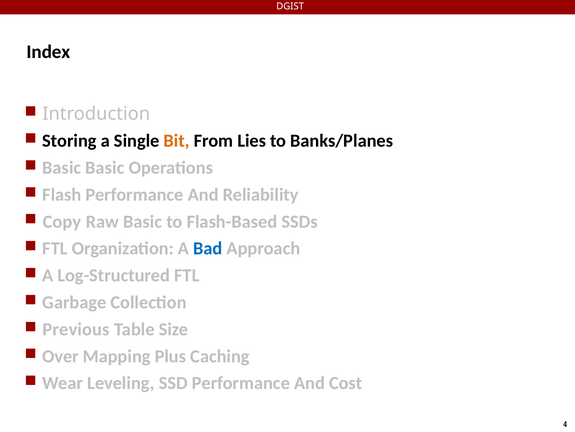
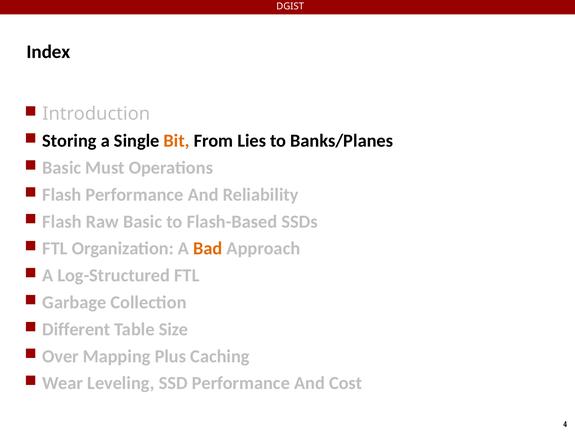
Basic Basic: Basic -> Must
Copy at (62, 221): Copy -> Flash
Bad colour: blue -> orange
Previous: Previous -> Different
